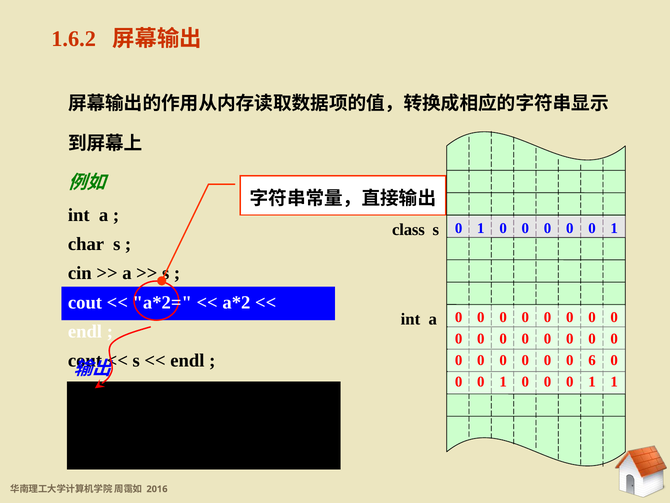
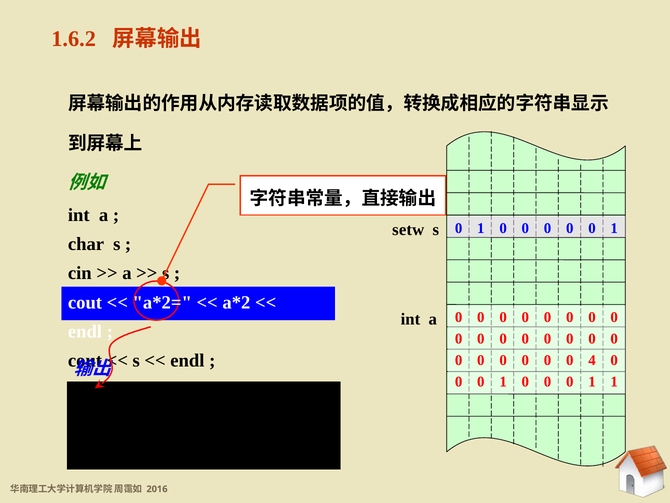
class: class -> setw
6: 6 -> 4
